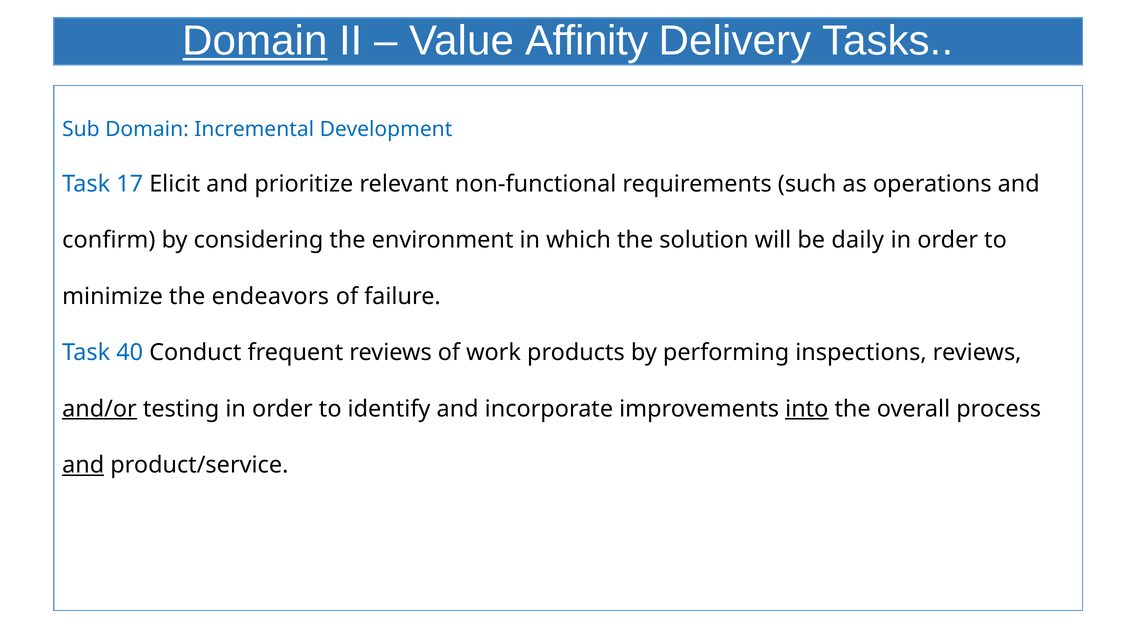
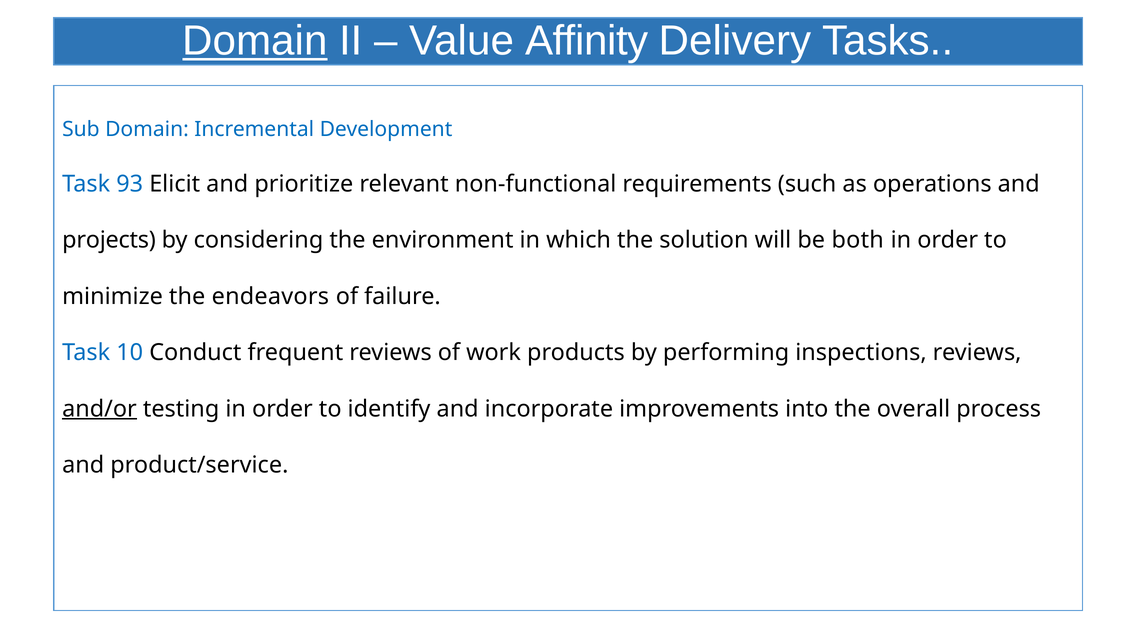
17: 17 -> 93
confirm: confirm -> projects
daily: daily -> both
40: 40 -> 10
into underline: present -> none
and at (83, 465) underline: present -> none
